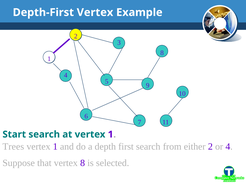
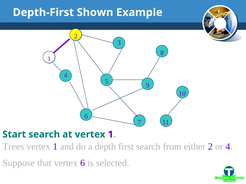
Depth-First Vertex: Vertex -> Shown
vertex 8: 8 -> 6
